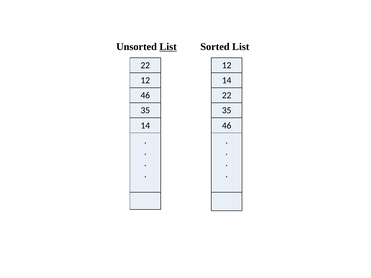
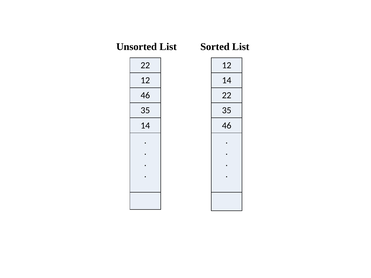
List at (168, 47) underline: present -> none
